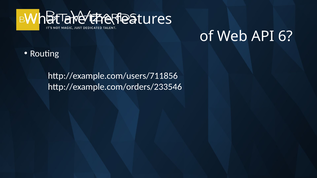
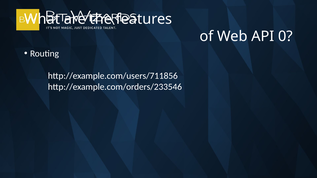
6: 6 -> 0
